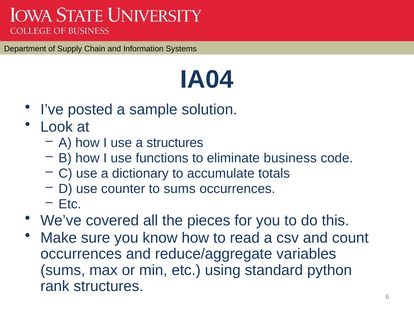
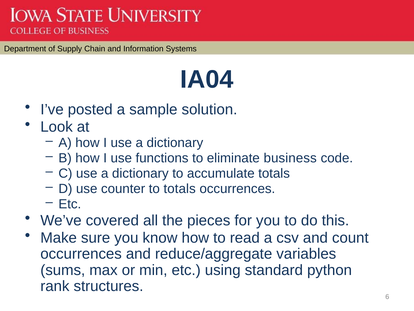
I use a structures: structures -> dictionary
to sums: sums -> totals
